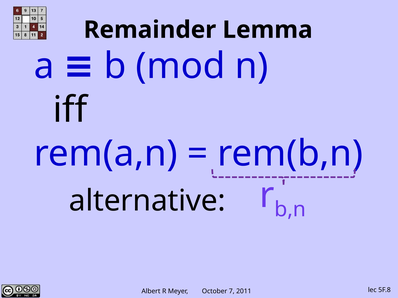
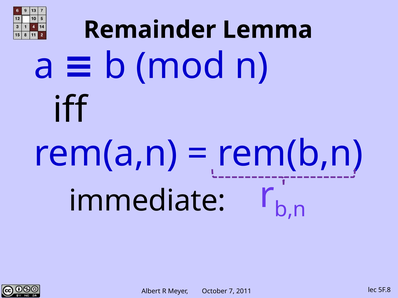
alternative: alternative -> immediate
